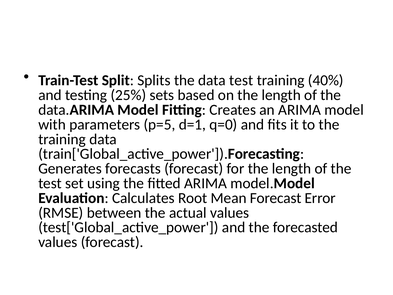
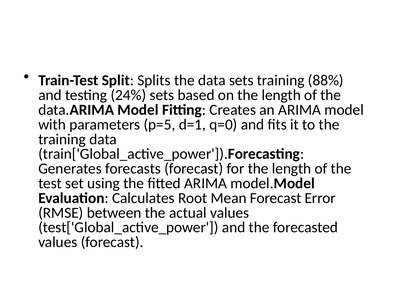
data test: test -> sets
40%: 40% -> 88%
25%: 25% -> 24%
